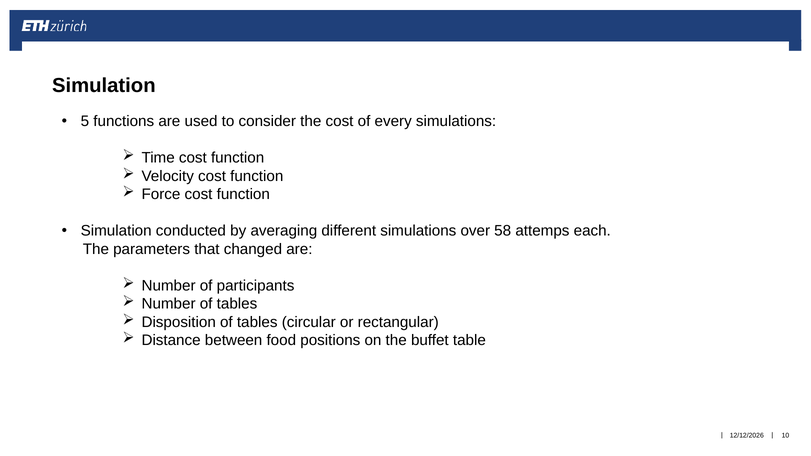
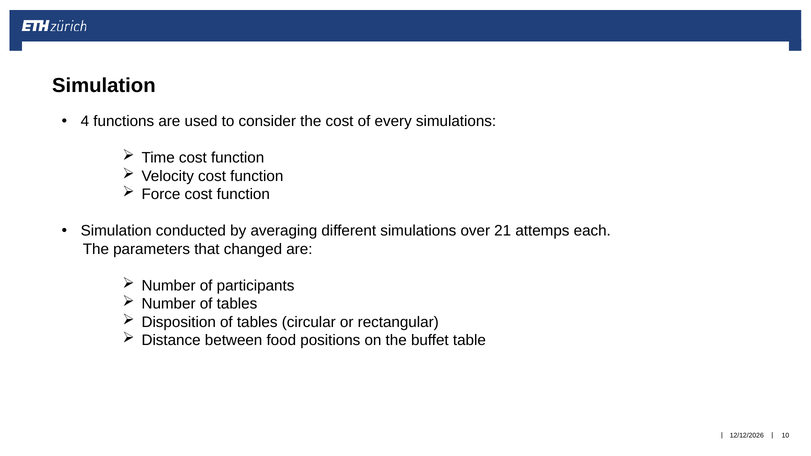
5: 5 -> 4
58: 58 -> 21
